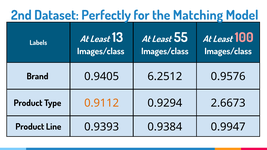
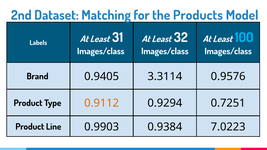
Perfectly: Perfectly -> Matching
Matching: Matching -> Products
13: 13 -> 31
55: 55 -> 32
100 colour: pink -> light blue
6.2512: 6.2512 -> 3.3114
2.6673: 2.6673 -> 0.7251
0.9393: 0.9393 -> 0.9903
0.9947: 0.9947 -> 7.0223
